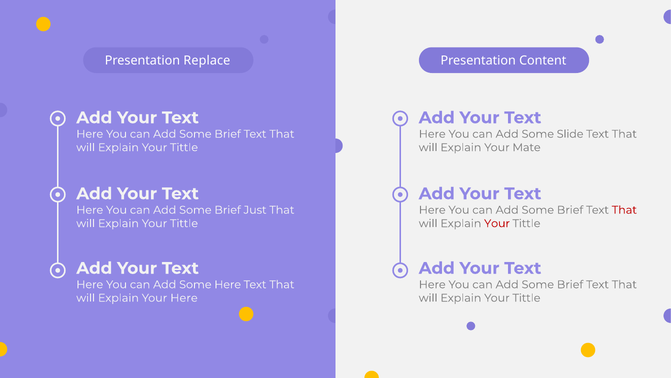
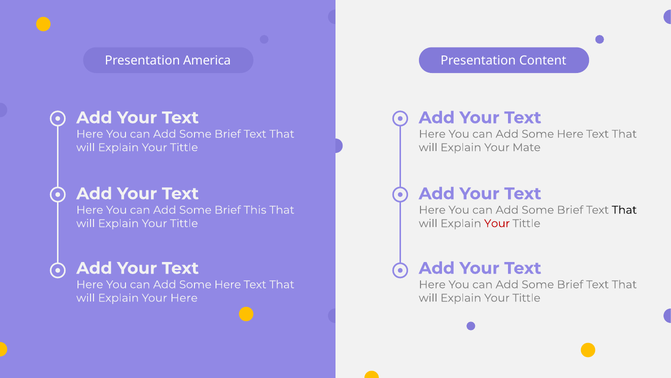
Replace: Replace -> America
Slide at (570, 134): Slide -> Here
Just: Just -> This
That at (624, 210) colour: red -> black
